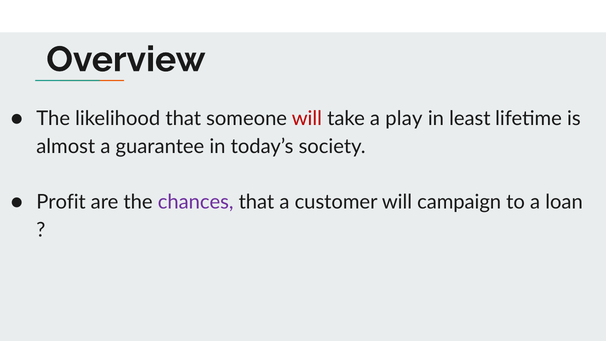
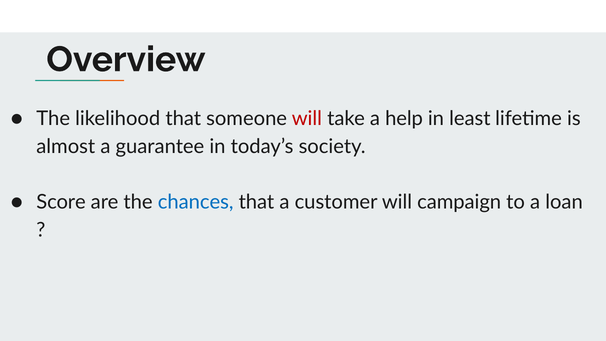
play: play -> help
Profit: Profit -> Score
chances colour: purple -> blue
